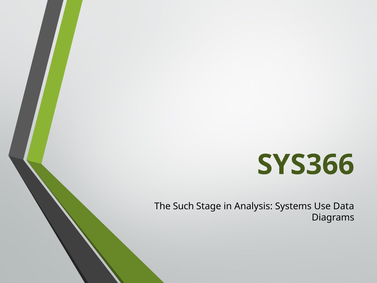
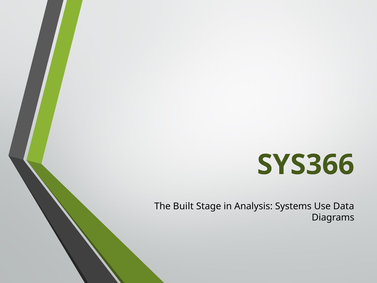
Such: Such -> Built
